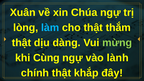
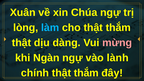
mừng colour: light green -> pink
Cùng: Cùng -> Ngàn
chính thật khắp: khắp -> thắm
